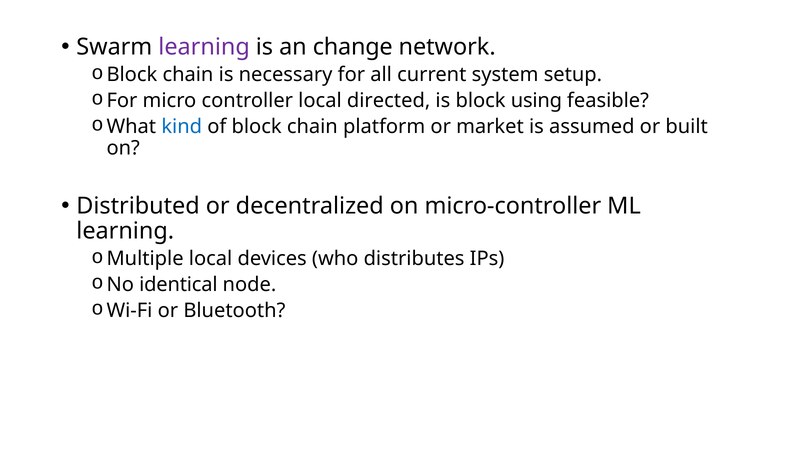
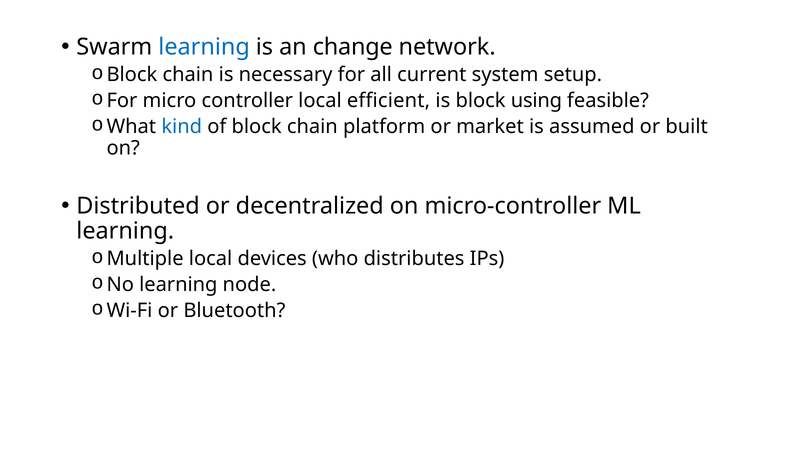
learning at (204, 47) colour: purple -> blue
directed: directed -> efficient
No identical: identical -> learning
